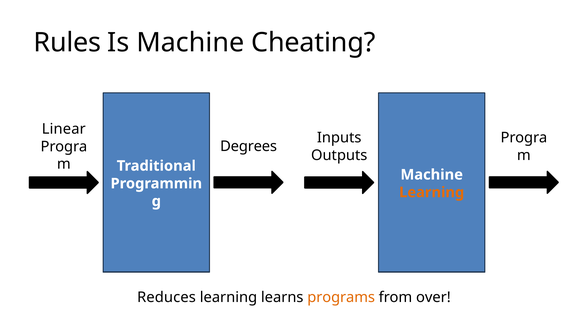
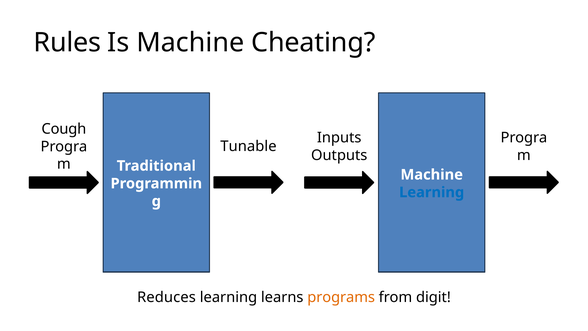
Linear: Linear -> Cough
Degrees: Degrees -> Tunable
Learning at (432, 192) colour: orange -> blue
over: over -> digit
